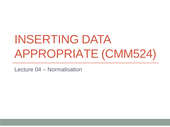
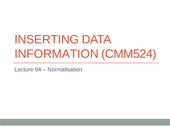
APPROPRIATE: APPROPRIATE -> INFORMATION
